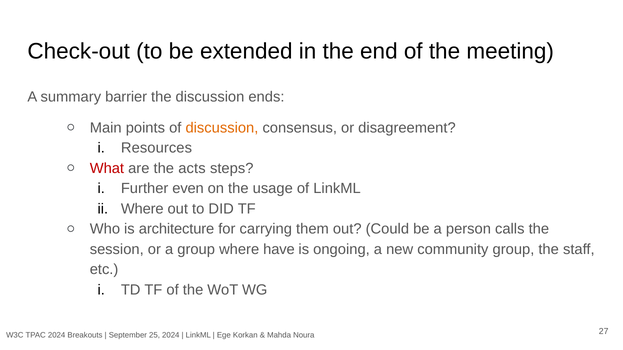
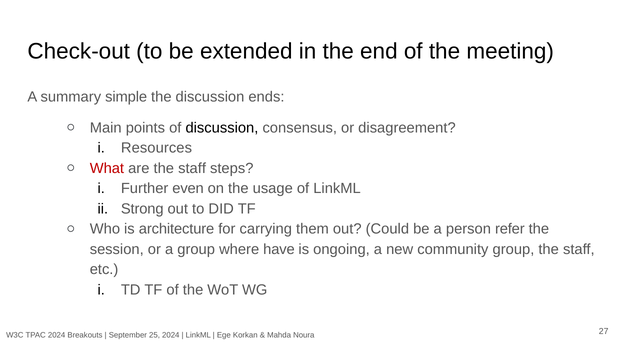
barrier: barrier -> simple
discussion at (222, 128) colour: orange -> black
are the acts: acts -> staff
Where at (142, 209): Where -> Strong
calls: calls -> refer
